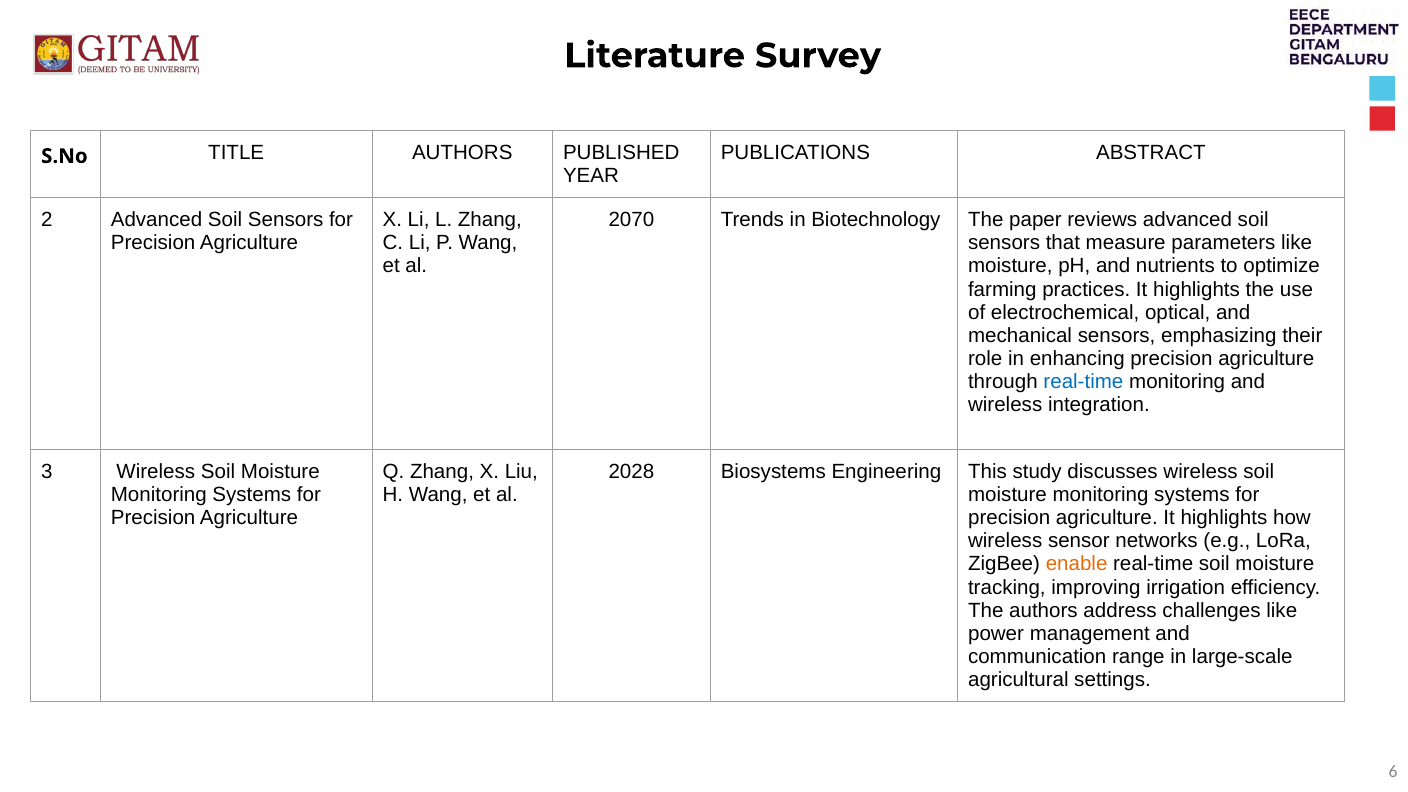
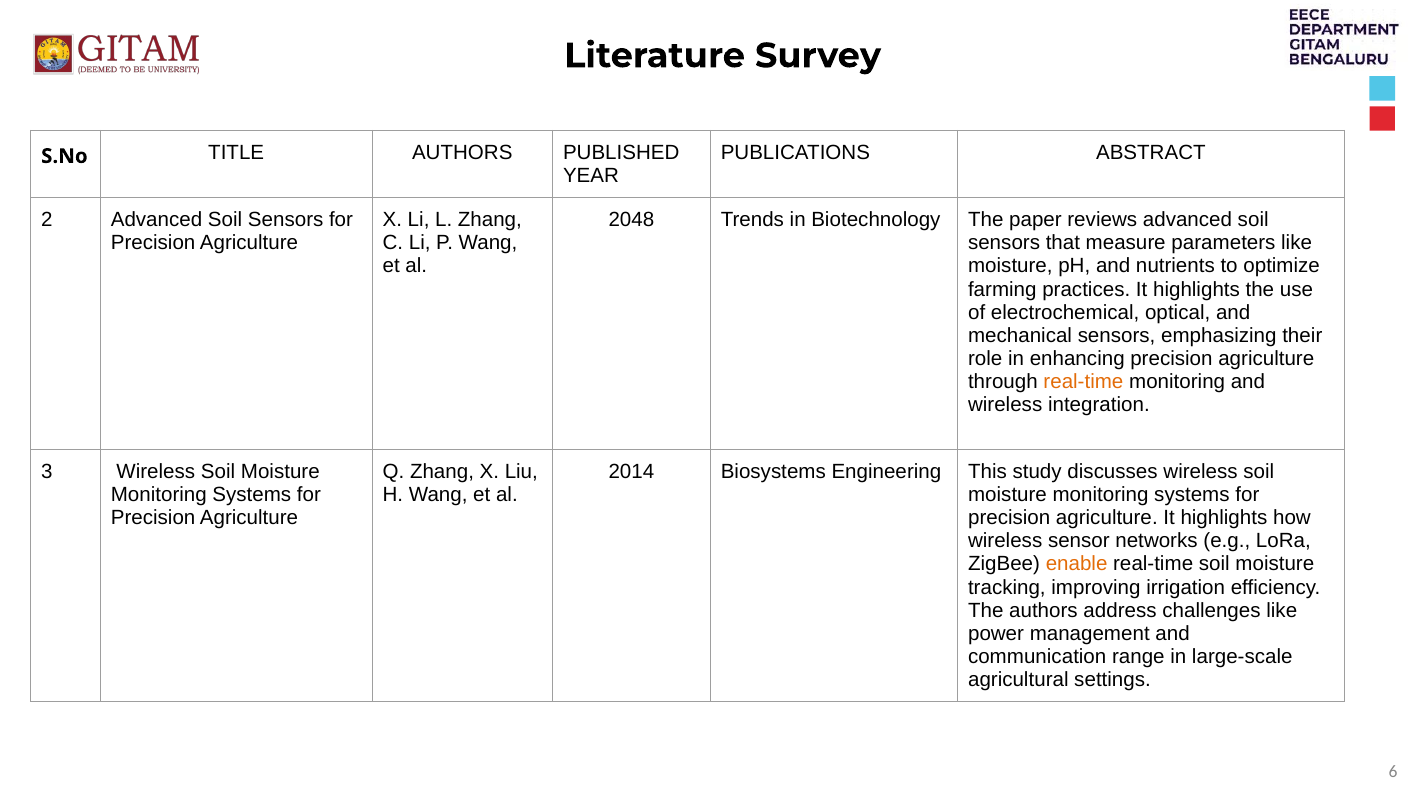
2070: 2070 -> 2048
real-time at (1083, 382) colour: blue -> orange
2028: 2028 -> 2014
